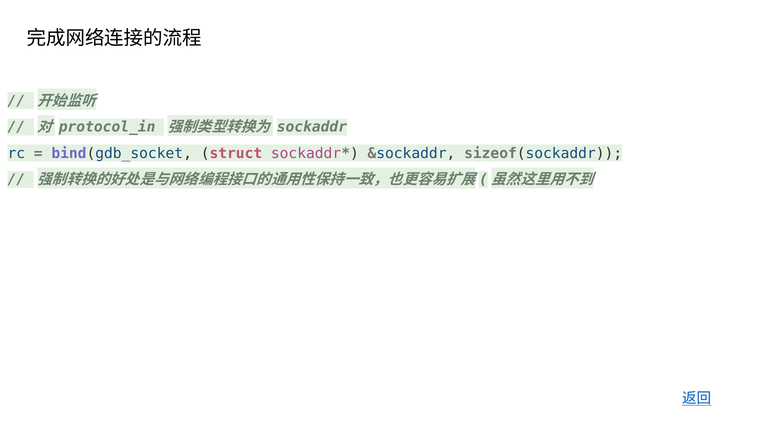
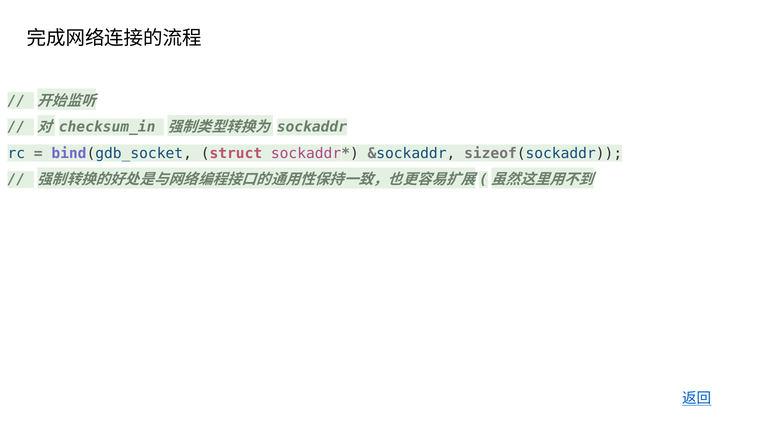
protocol_in: protocol_in -> checksum_in
